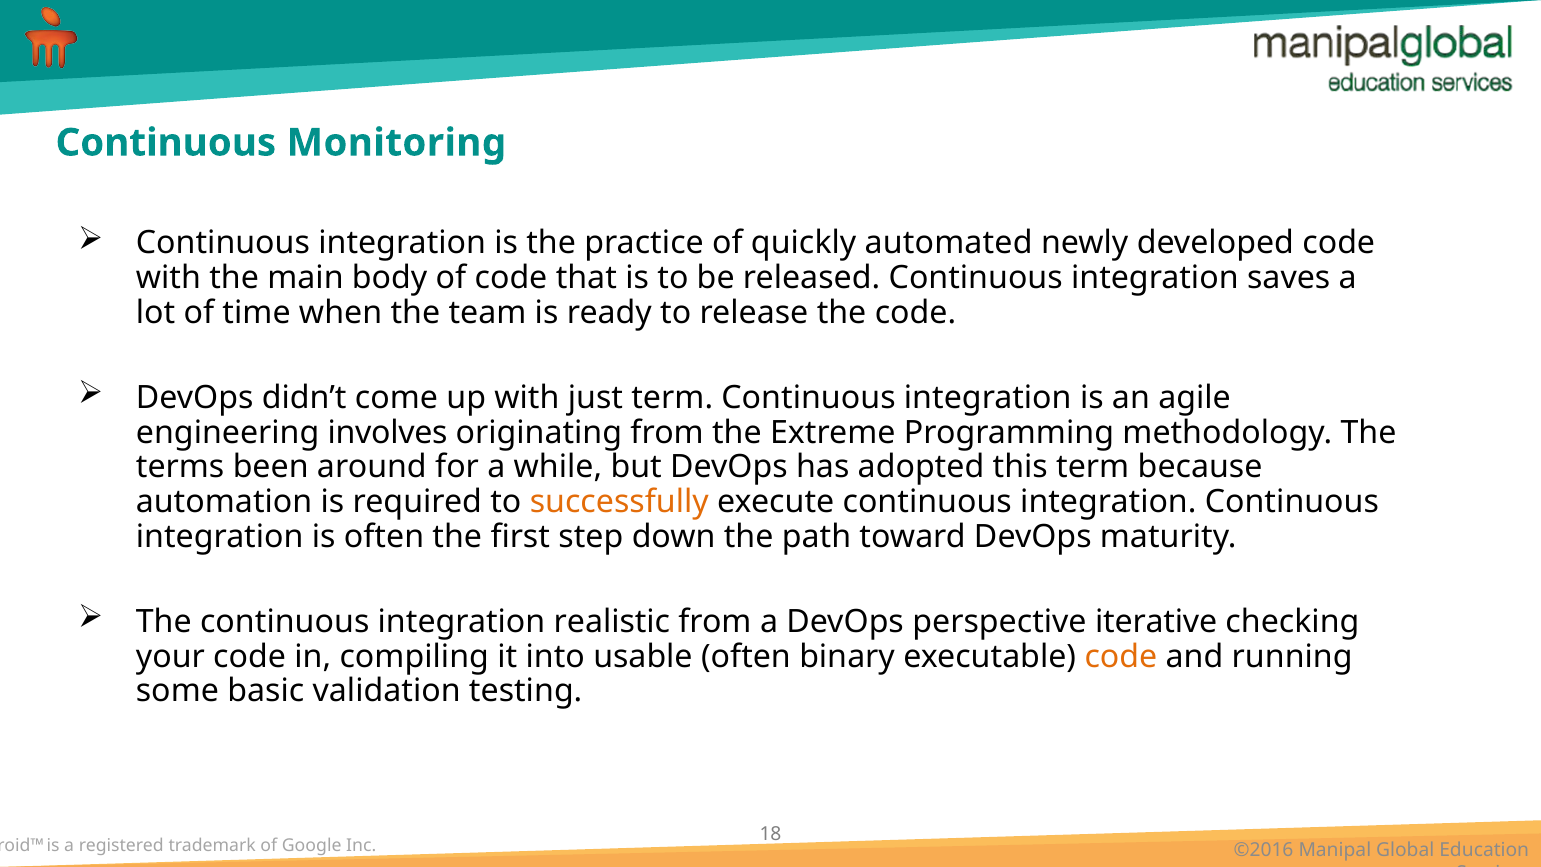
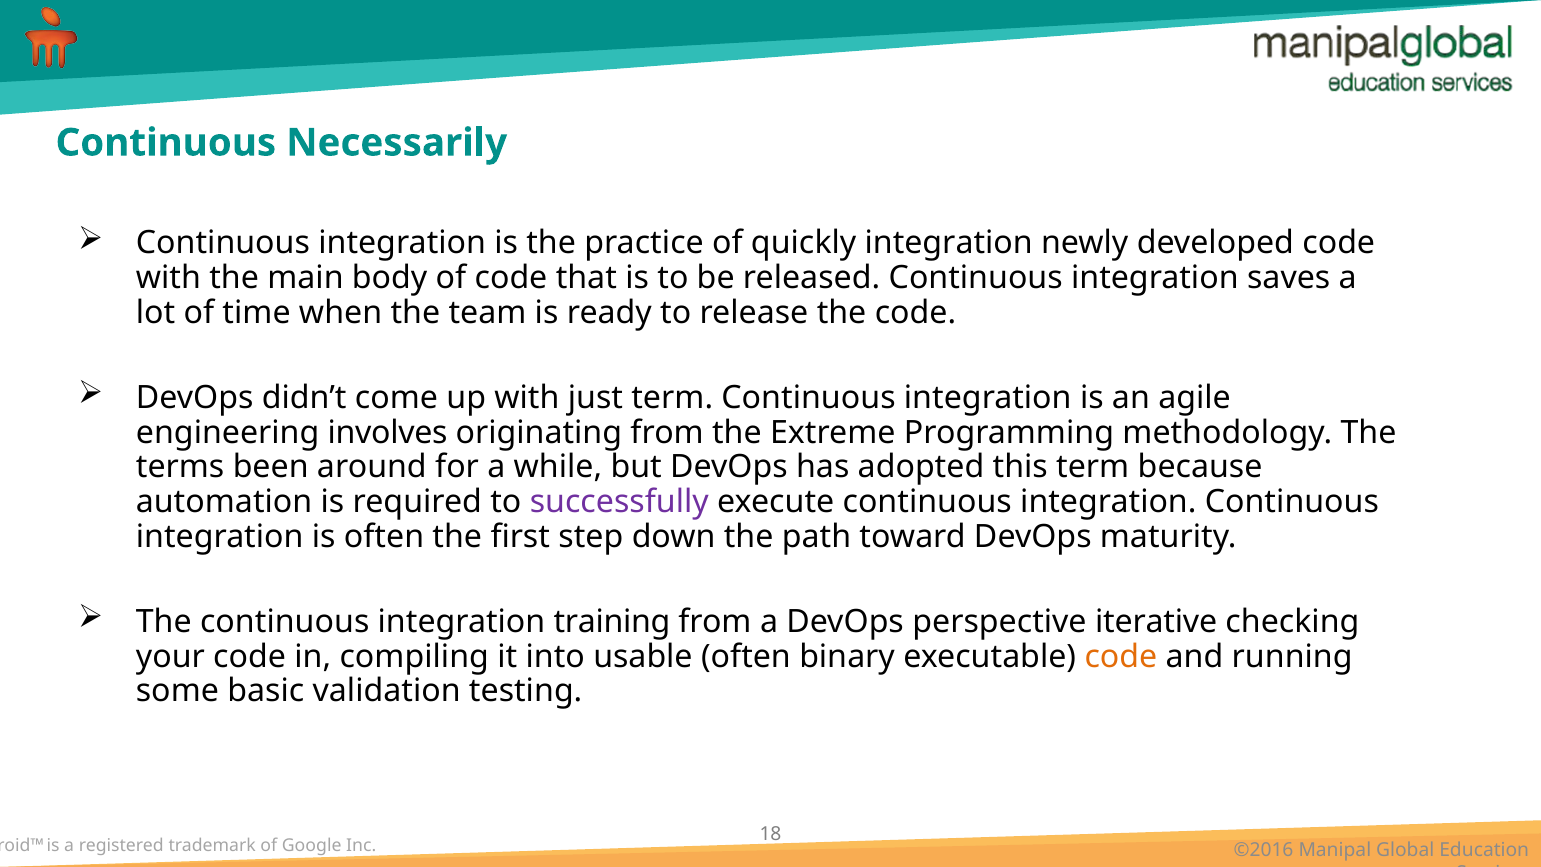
Monitoring: Monitoring -> Necessarily
quickly automated: automated -> integration
successfully colour: orange -> purple
realistic: realistic -> training
